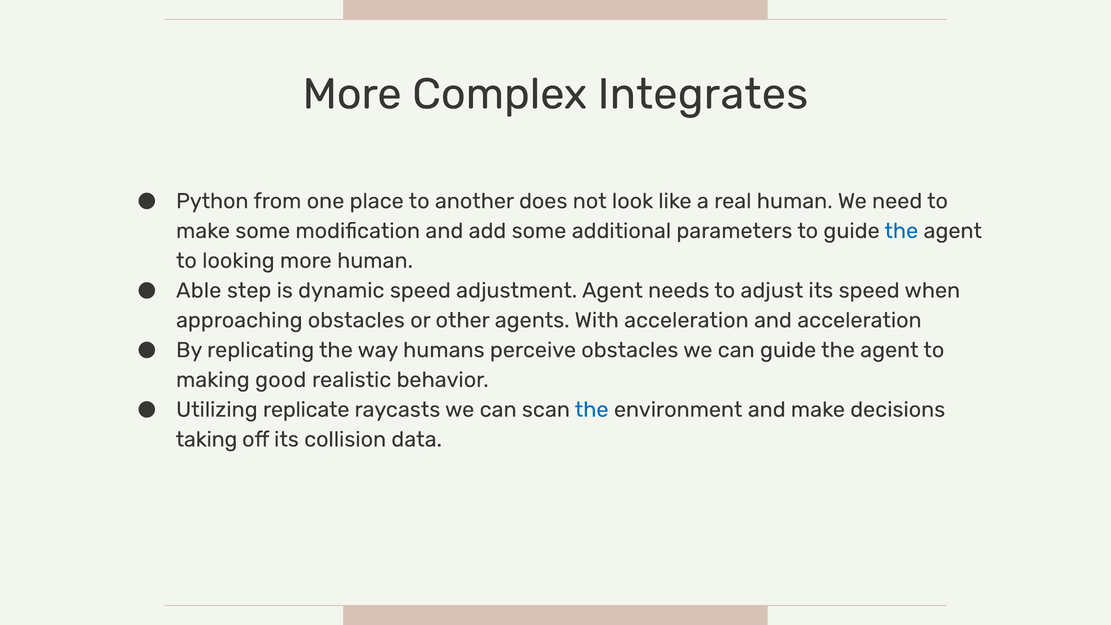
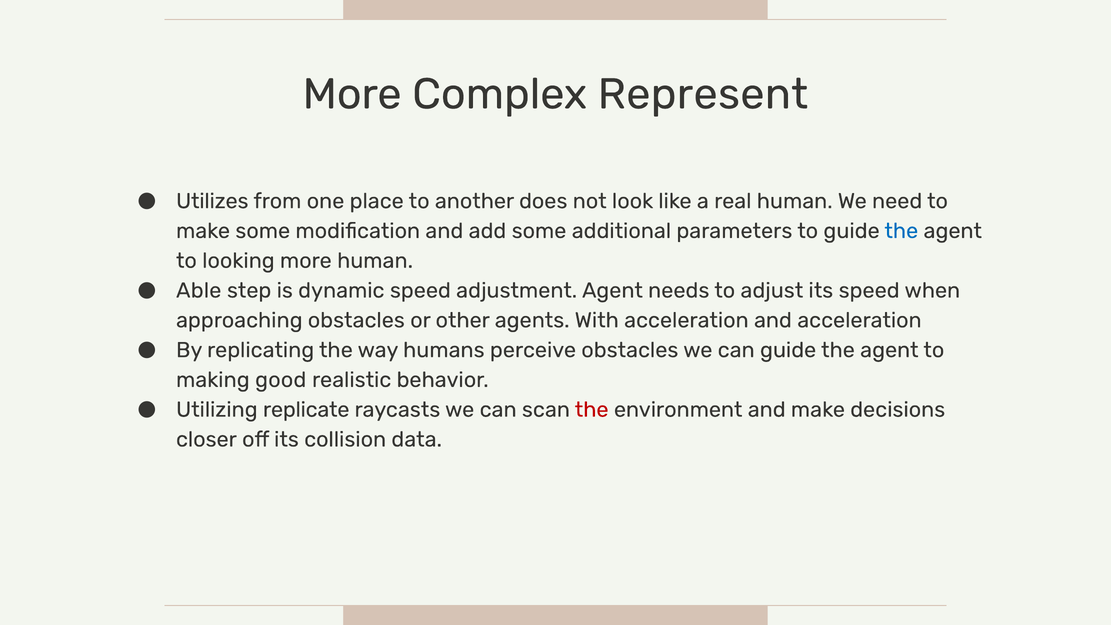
Integrates: Integrates -> Represent
Python: Python -> Utilizes
the at (592, 410) colour: blue -> red
taking: taking -> closer
